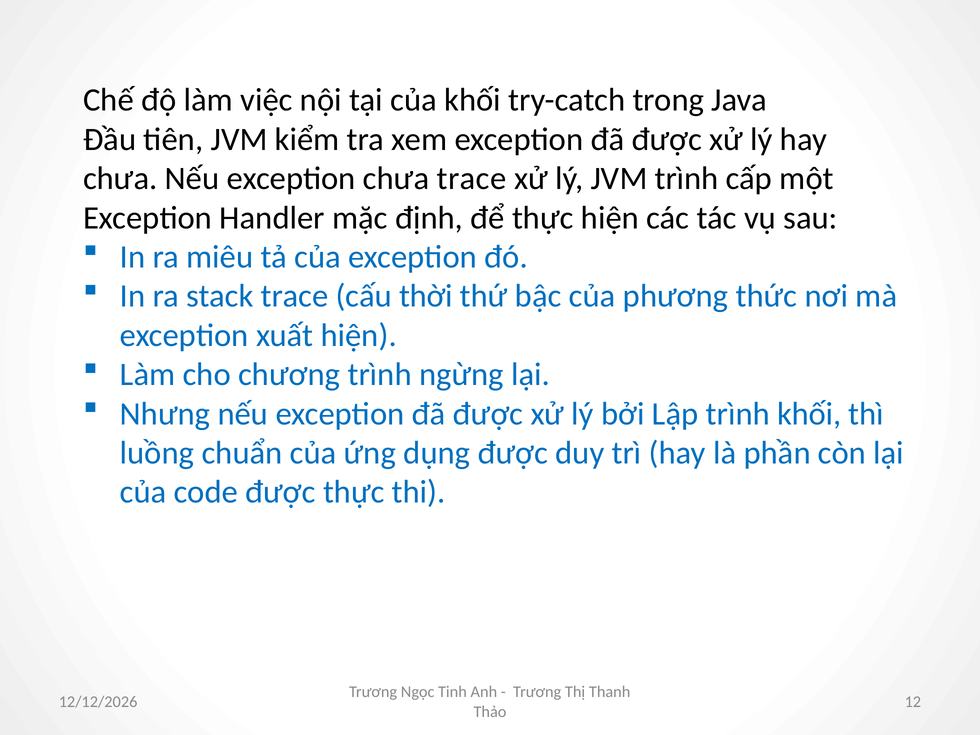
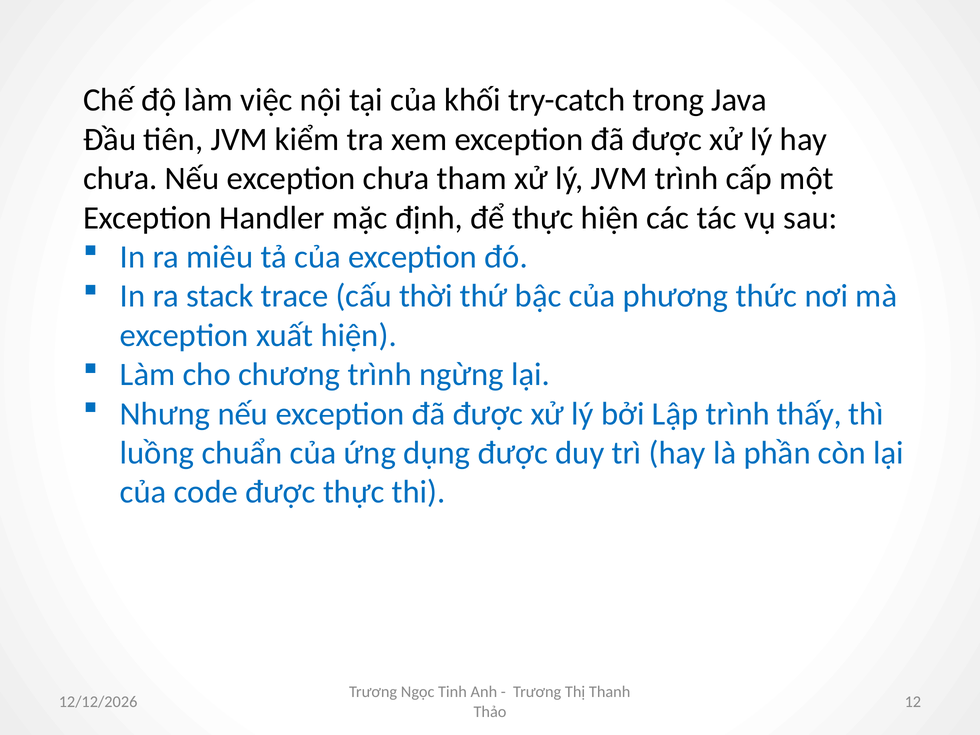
chưa trace: trace -> tham
trình khối: khối -> thấy
